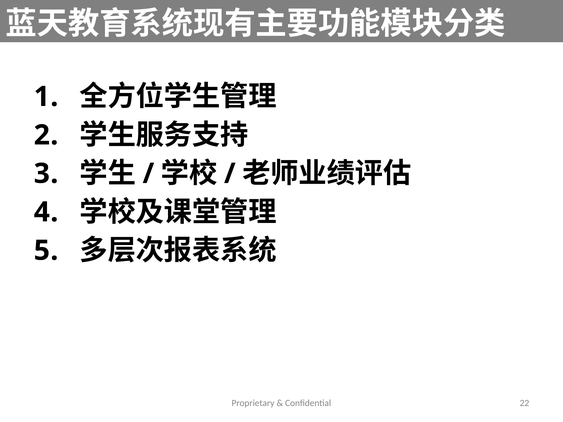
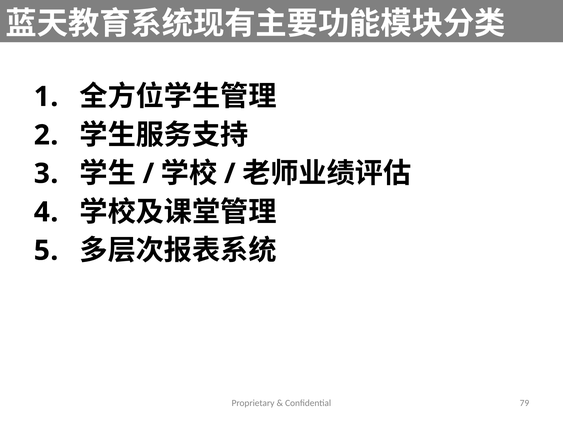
22: 22 -> 79
